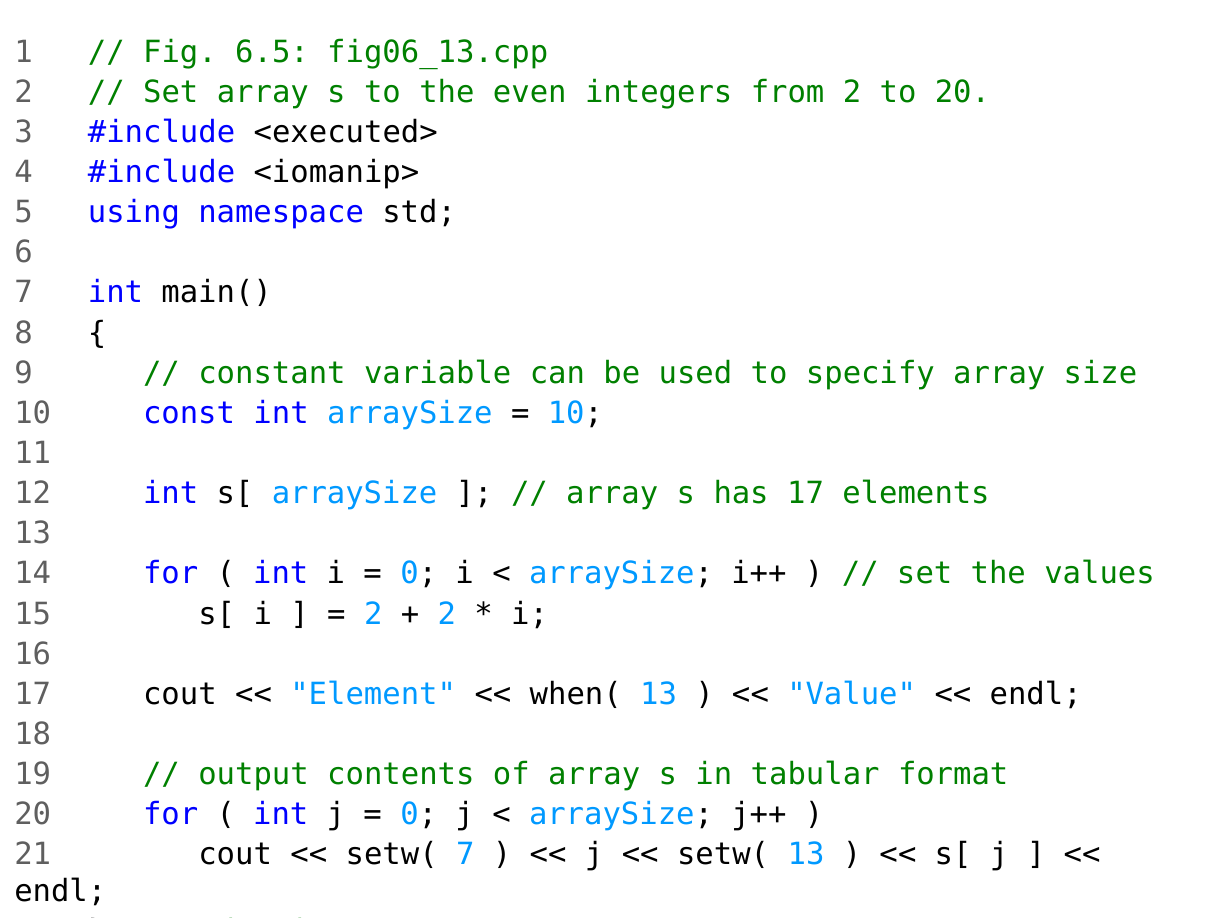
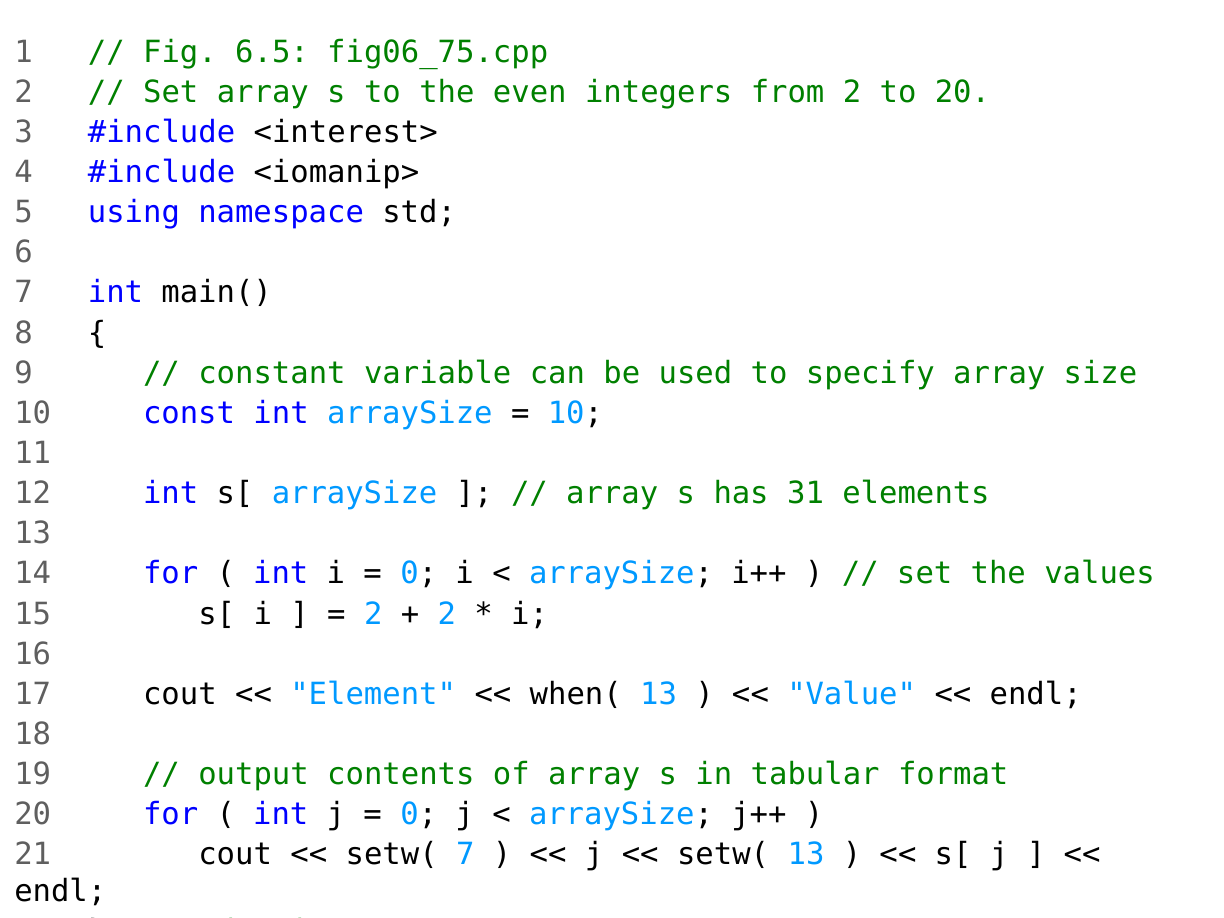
fig06_13.cpp: fig06_13.cpp -> fig06_75.cpp
<executed>: <executed> -> <interest>
has 17: 17 -> 31
